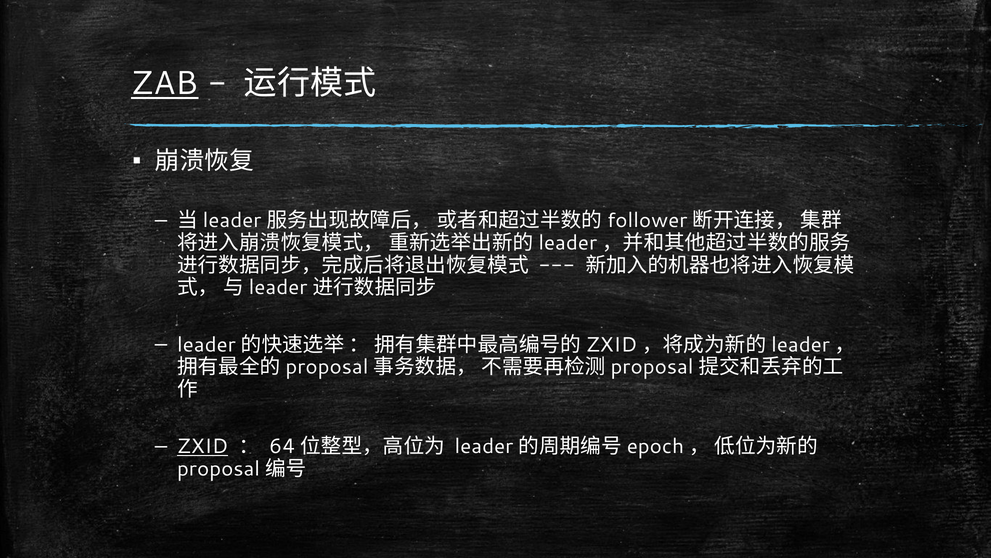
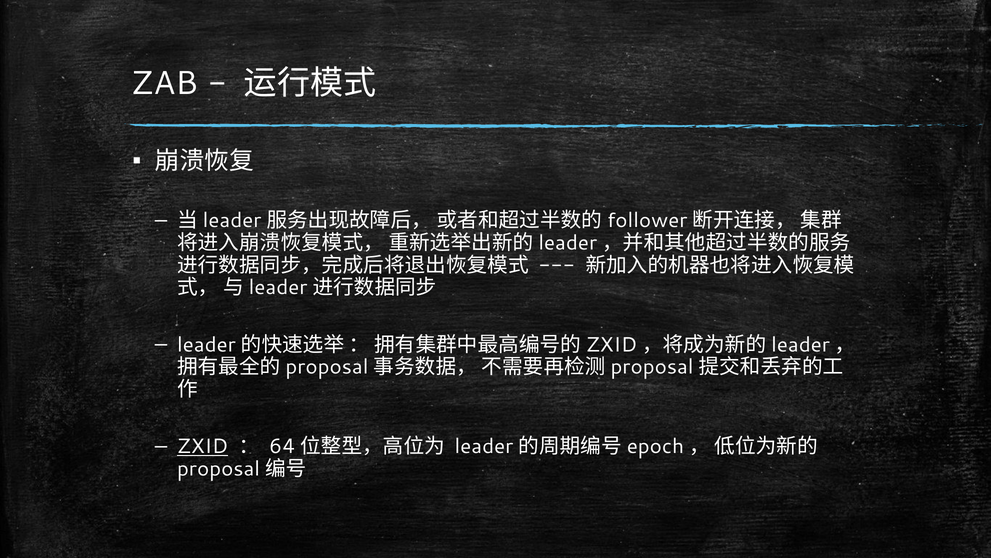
ZAB underline: present -> none
